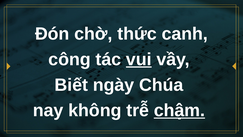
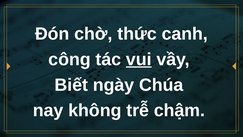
chậm underline: present -> none
